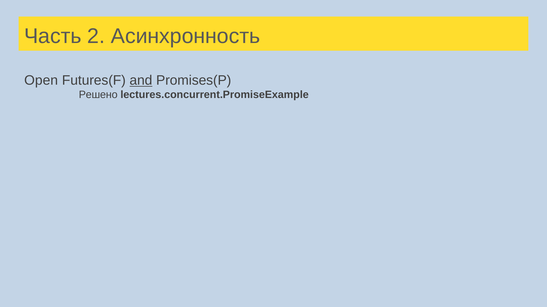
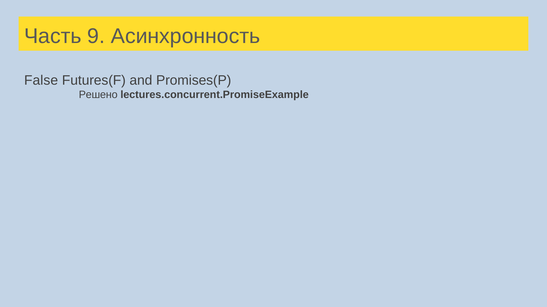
2: 2 -> 9
Open: Open -> False
and underline: present -> none
